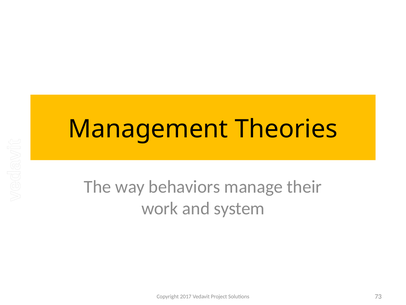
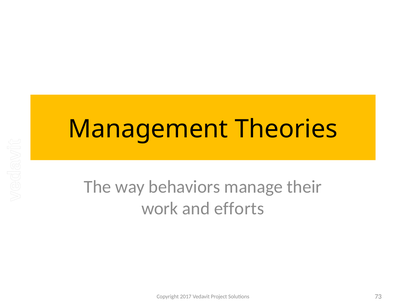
system: system -> efforts
